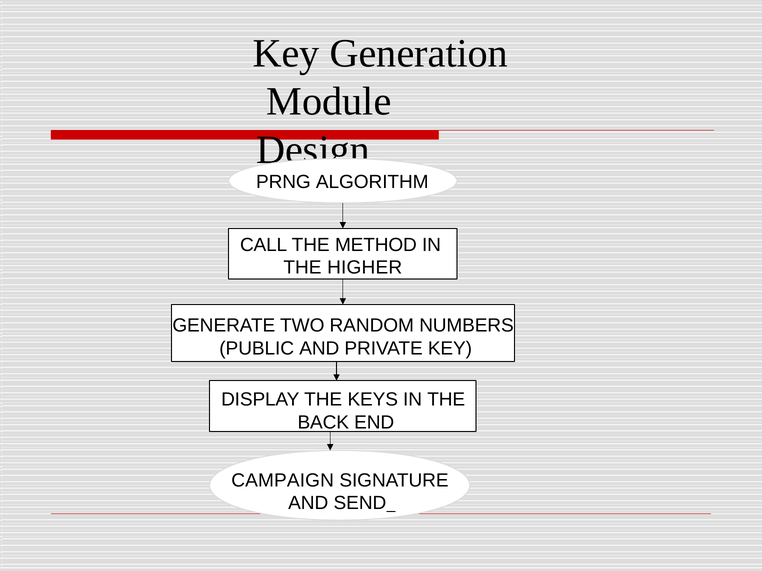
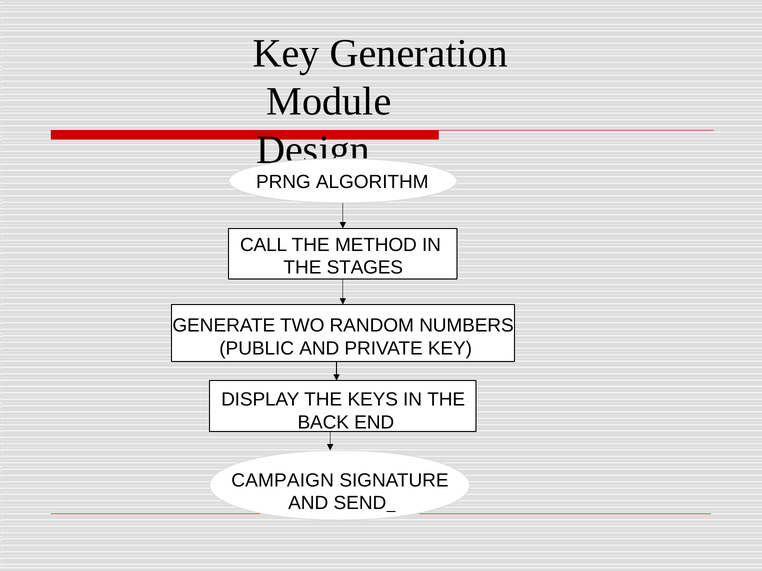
HIGHER: HIGHER -> STAGES
